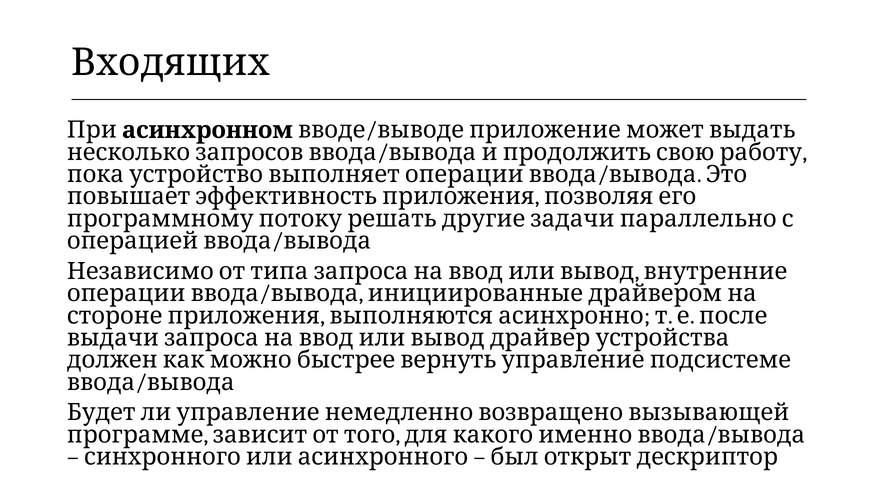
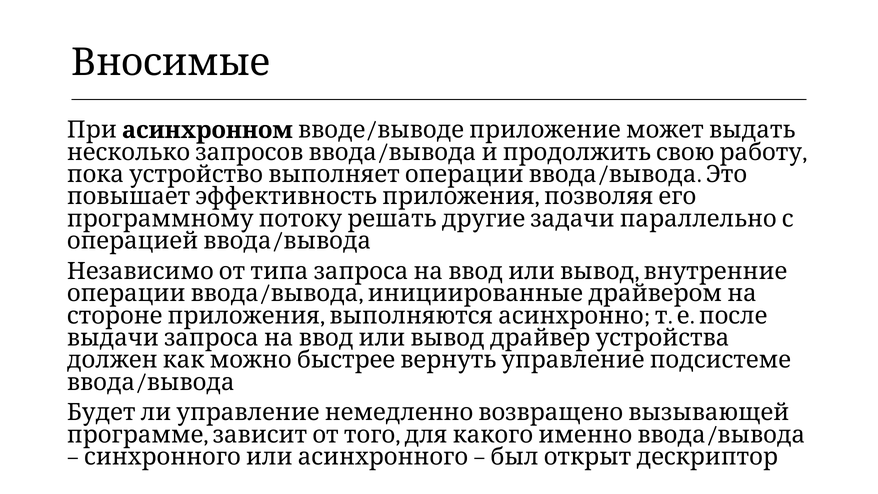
Входящих: Входящих -> Вносимые
